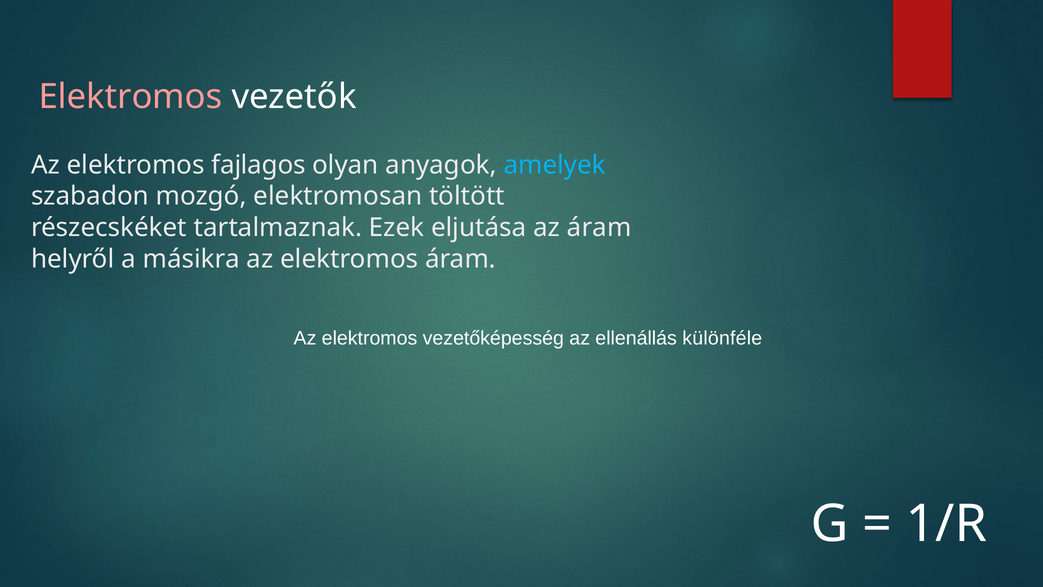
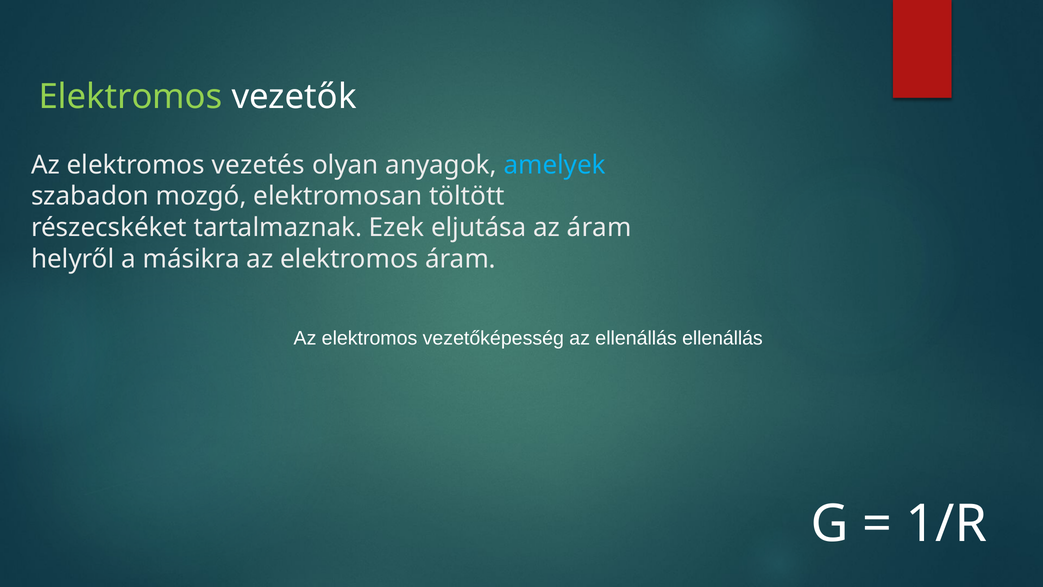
Elektromos at (131, 96) colour: pink -> light green
fajlagos: fajlagos -> vezetés
ellenállás különféle: különféle -> ellenállás
